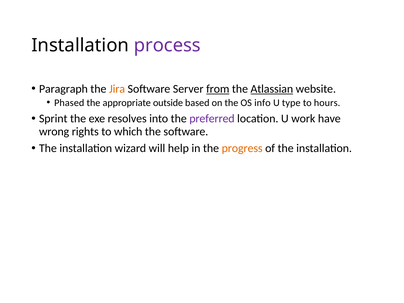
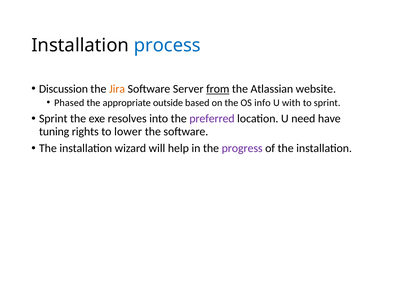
process colour: purple -> blue
Paragraph: Paragraph -> Discussion
Atlassian underline: present -> none
type: type -> with
to hours: hours -> sprint
work: work -> need
wrong: wrong -> tuning
which: which -> lower
progress colour: orange -> purple
